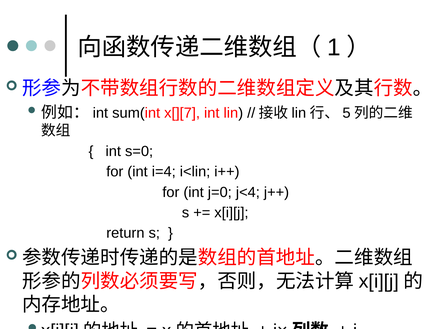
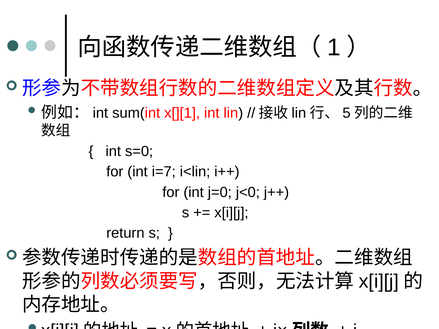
x[][7: x[][7 -> x[][1
i=4: i=4 -> i=7
j<4: j<4 -> j<0
